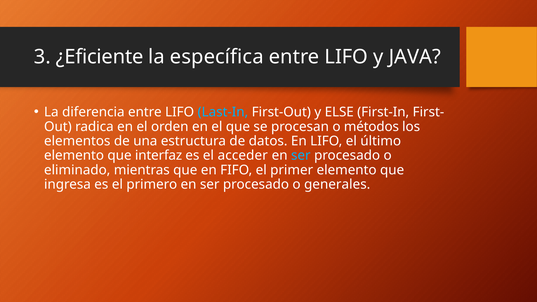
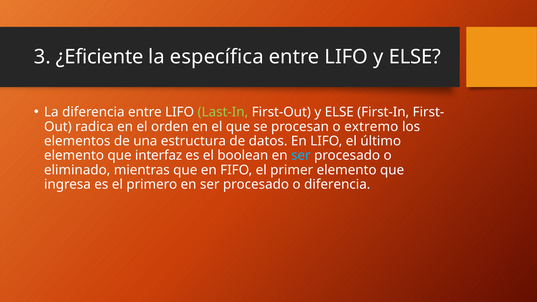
LIFO y JAVA: JAVA -> ELSE
Last-In colour: light blue -> light green
métodos: métodos -> extremo
acceder: acceder -> boolean
o generales: generales -> diferencia
